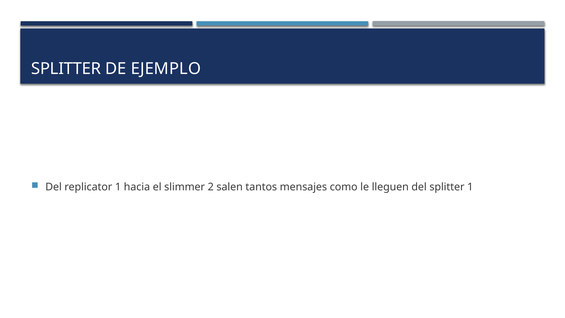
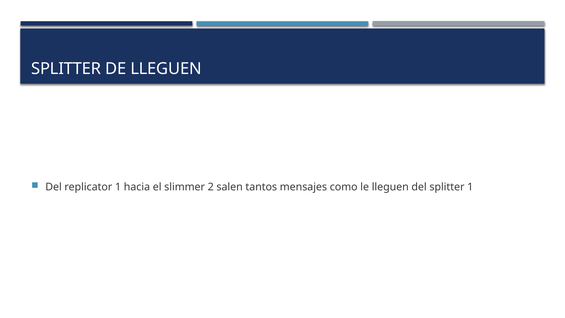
DE EJEMPLO: EJEMPLO -> LLEGUEN
